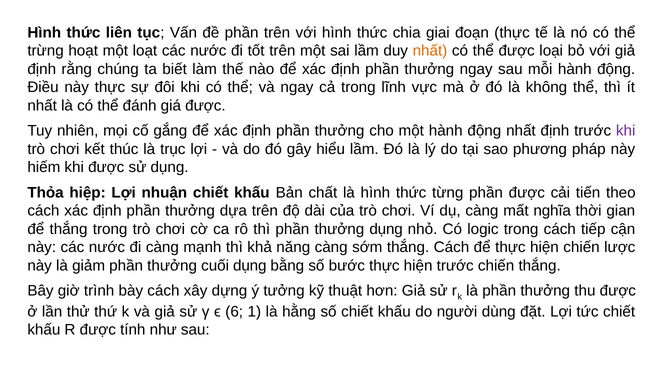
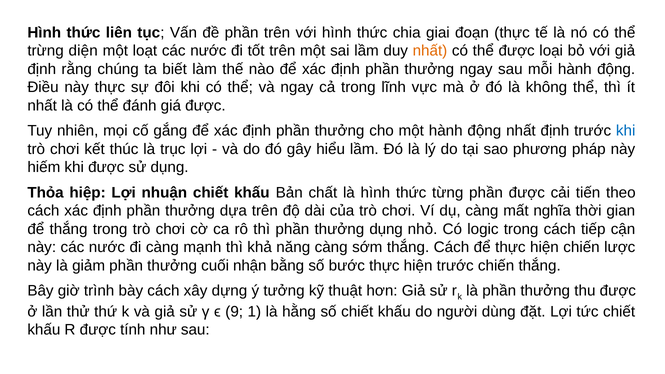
hoạt: hoạt -> diện
khi at (626, 131) colour: purple -> blue
cuối dụng: dụng -> nhận
6: 6 -> 9
